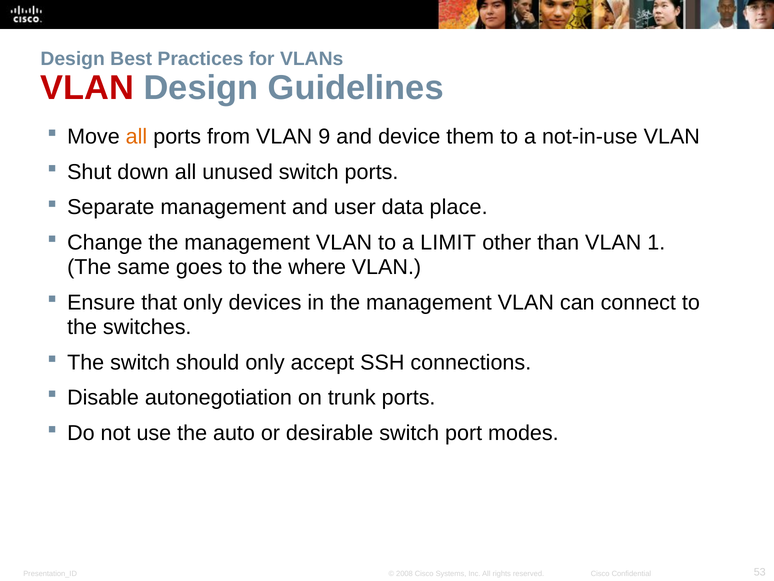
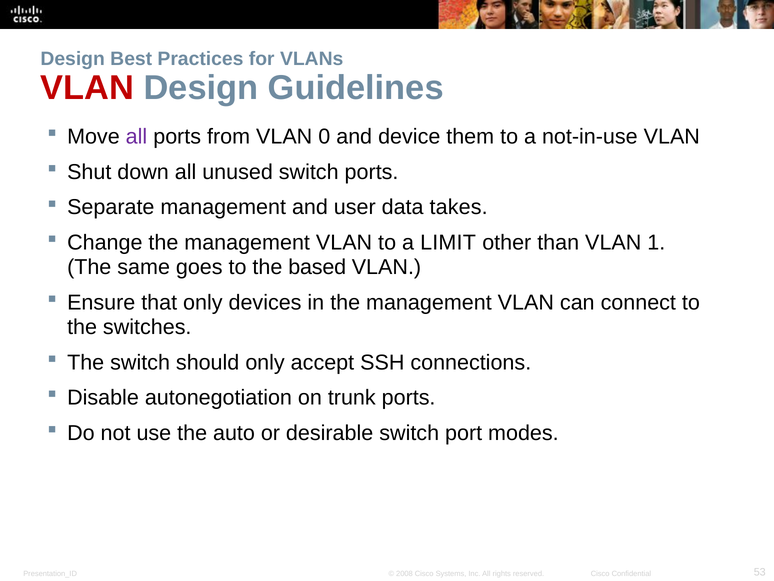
all at (136, 137) colour: orange -> purple
9: 9 -> 0
place: place -> takes
where: where -> based
